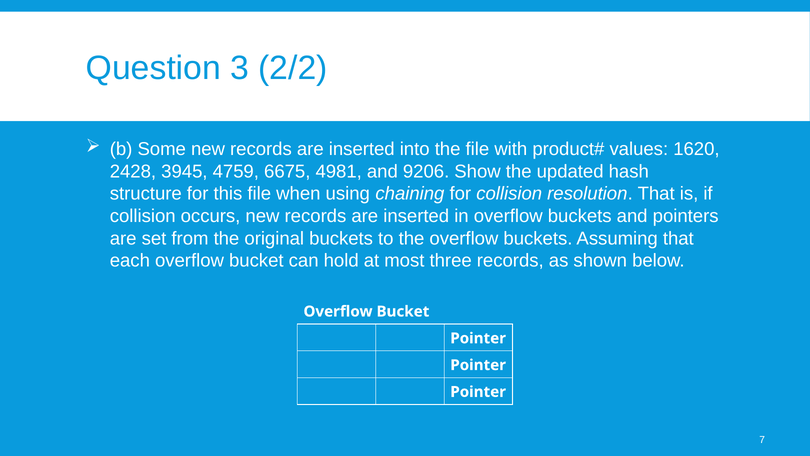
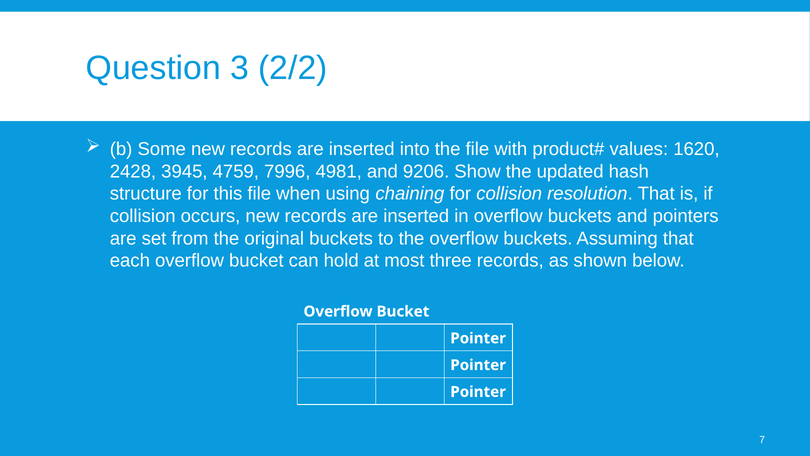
6675: 6675 -> 7996
